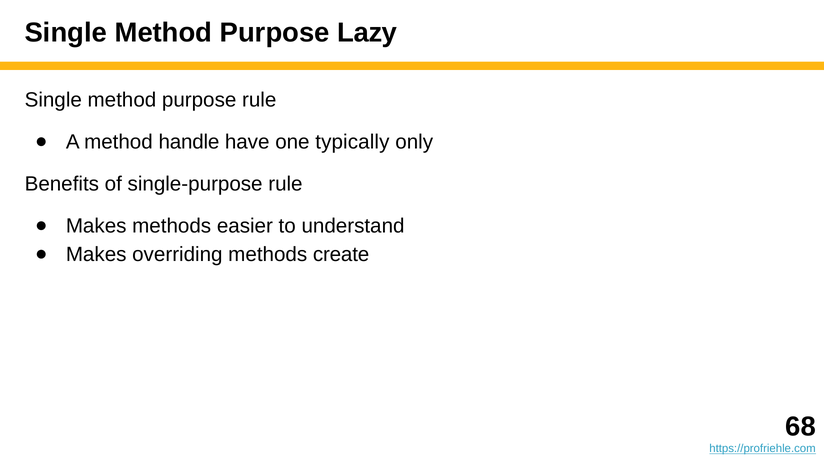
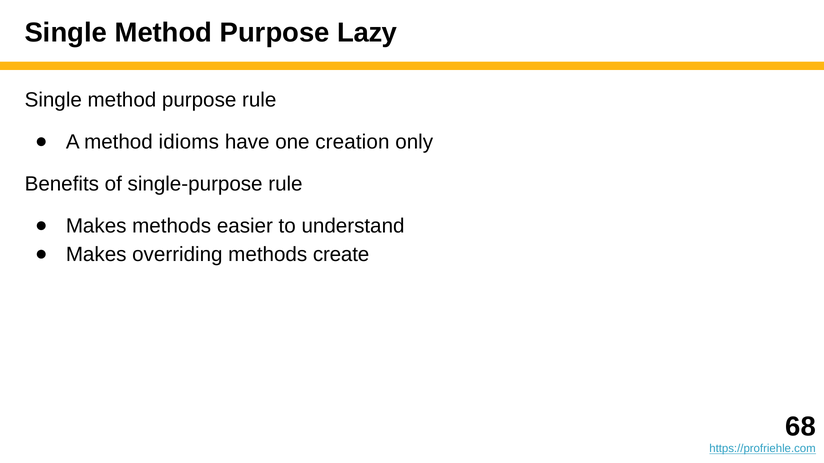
handle: handle -> idioms
typically: typically -> creation
